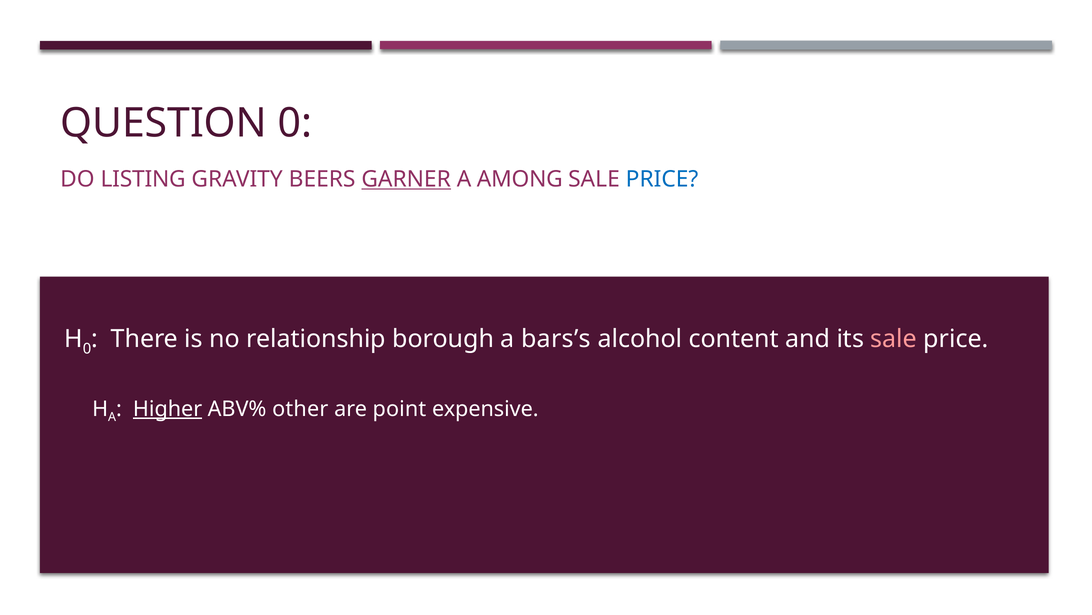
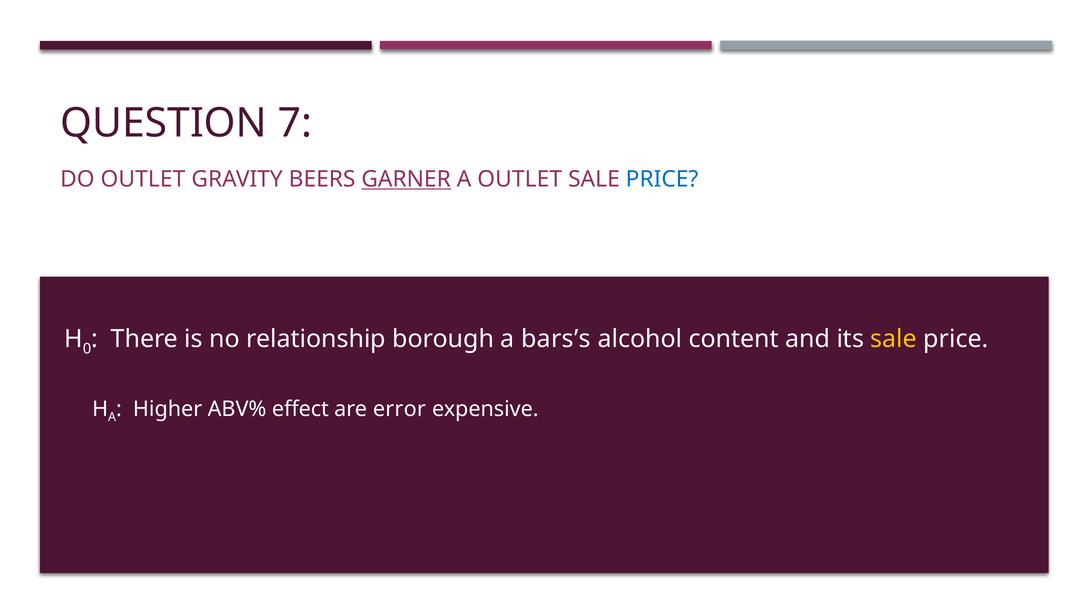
QUESTION 0: 0 -> 7
DO LISTING: LISTING -> OUTLET
A AMONG: AMONG -> OUTLET
sale at (894, 339) colour: pink -> yellow
Higher underline: present -> none
other: other -> effect
point: point -> error
